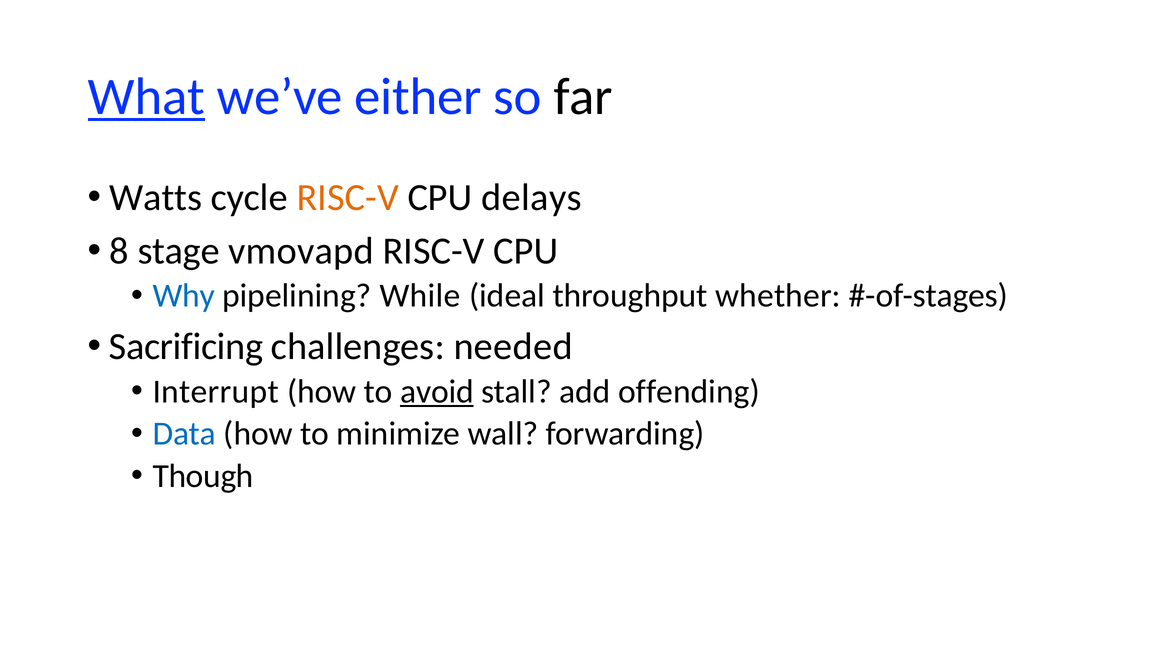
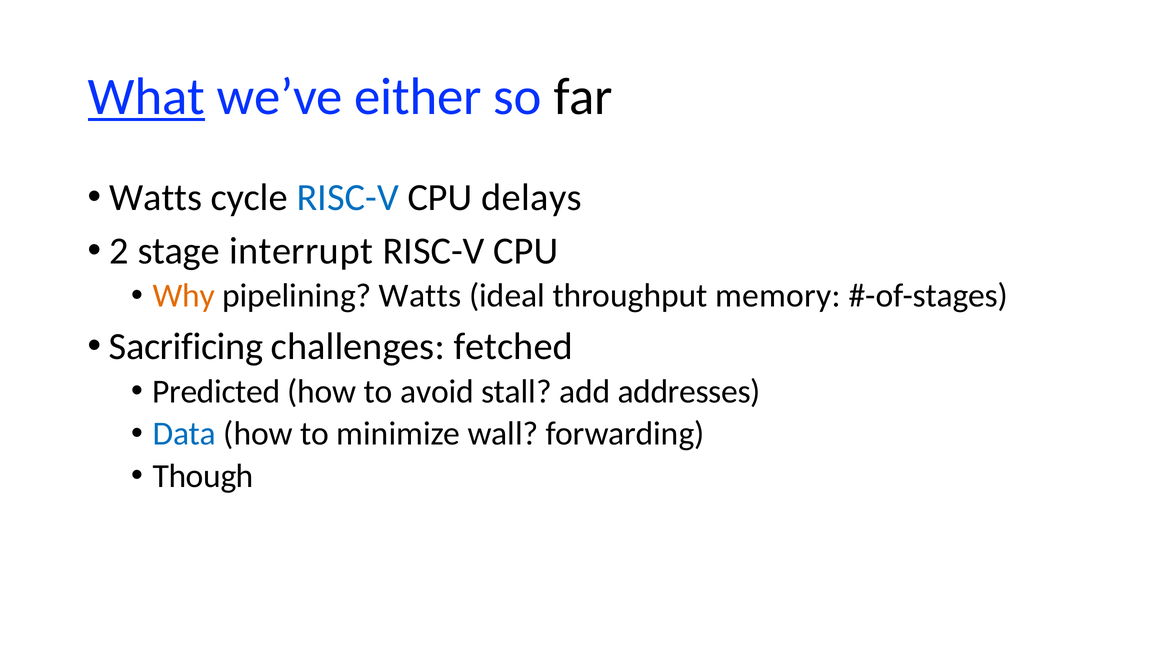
RISC-V at (348, 197) colour: orange -> blue
8: 8 -> 2
vmovapd: vmovapd -> interrupt
Why colour: blue -> orange
pipelining While: While -> Watts
whether: whether -> memory
needed: needed -> fetched
Interrupt: Interrupt -> Predicted
avoid underline: present -> none
offending: offending -> addresses
